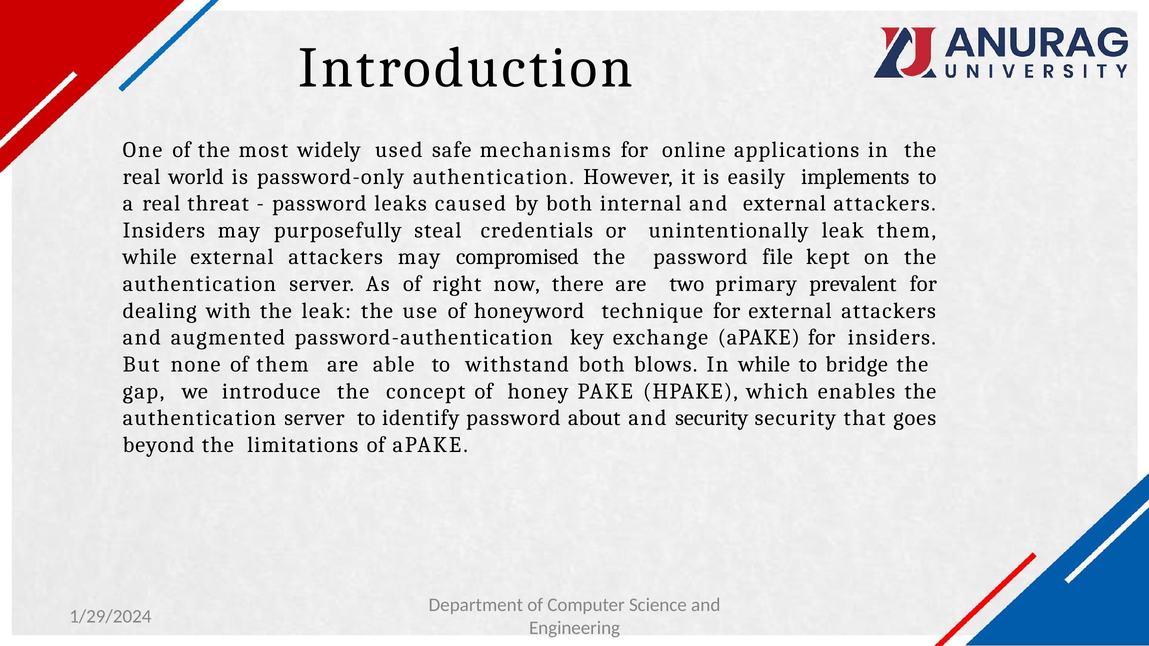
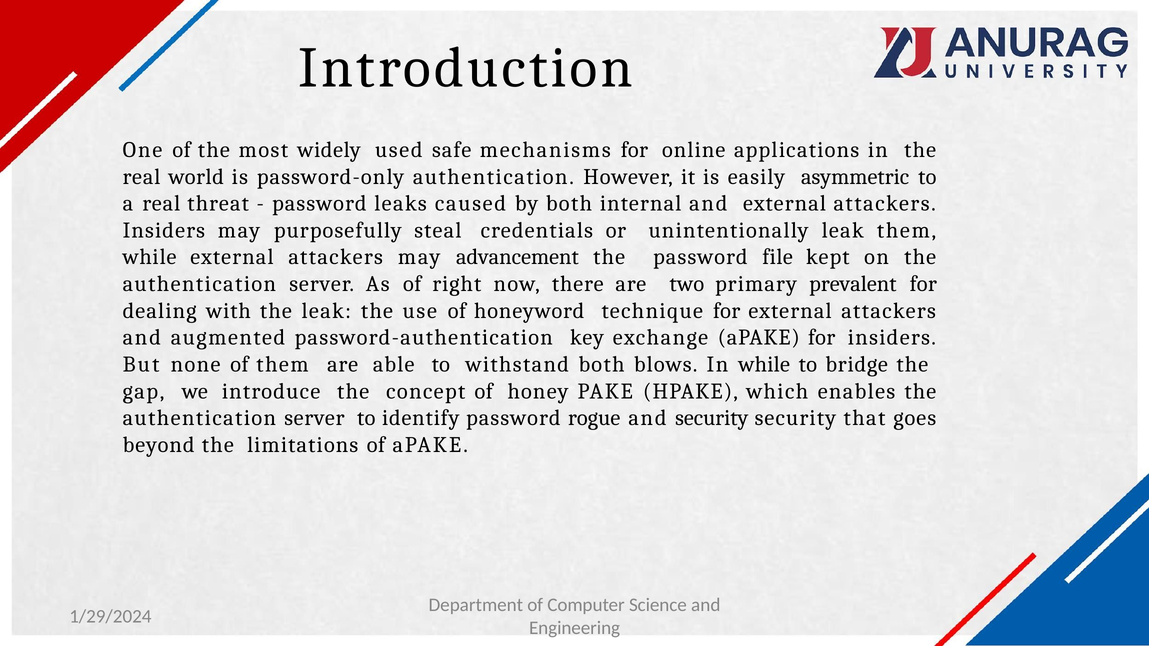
implements: implements -> asymmetric
compromised: compromised -> advancement
about: about -> rogue
